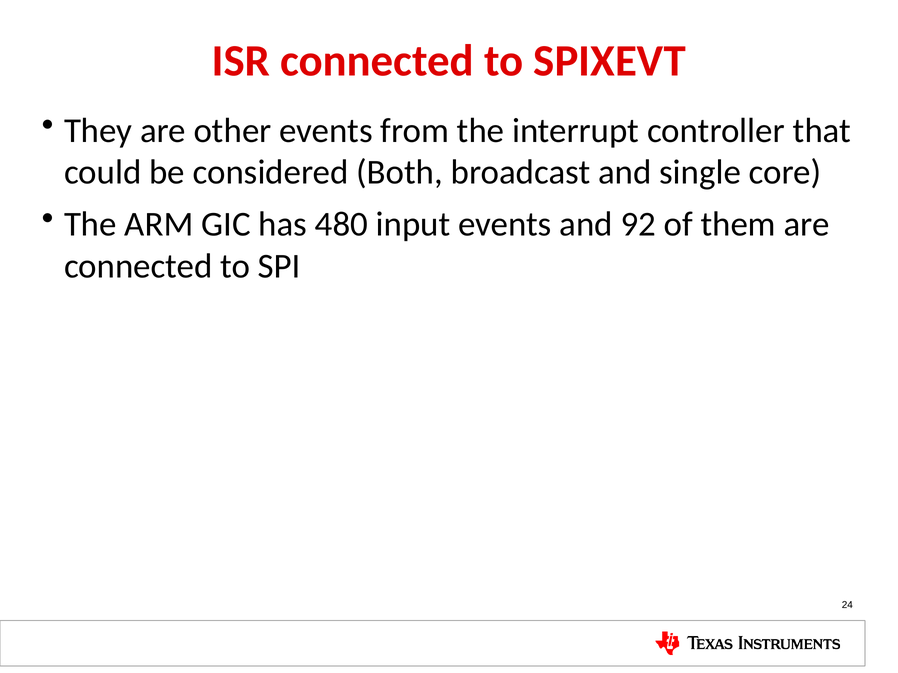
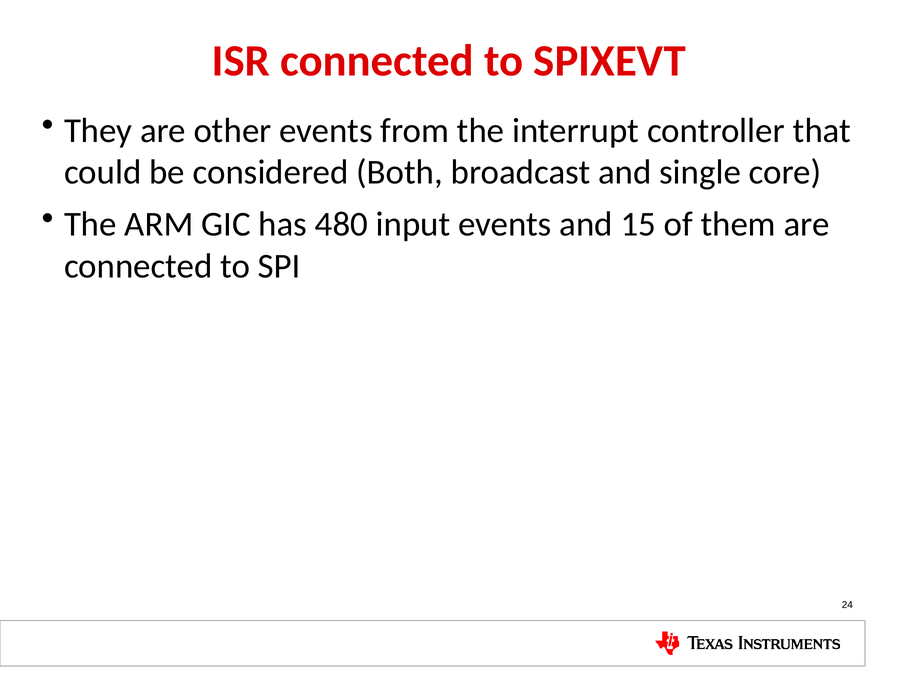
92: 92 -> 15
